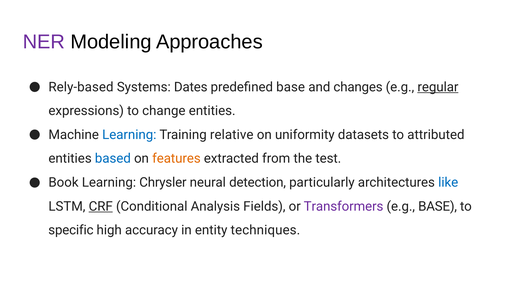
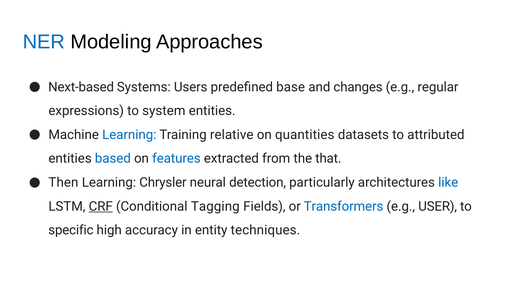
NER colour: purple -> blue
Rely-based: Rely-based -> Next-based
Dates: Dates -> Users
regular underline: present -> none
change: change -> system
uniformity: uniformity -> quantities
features colour: orange -> blue
test: test -> that
Book: Book -> Then
Analysis: Analysis -> Tagging
Transformers colour: purple -> blue
e.g BASE: BASE -> USER
